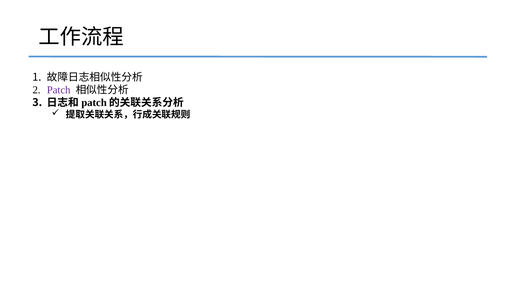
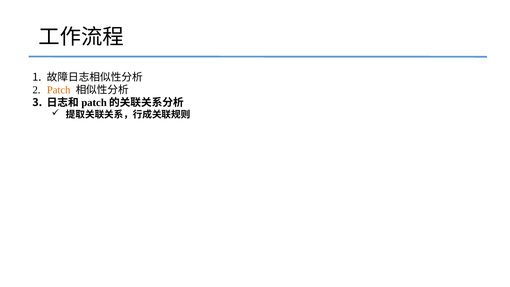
Patch colour: purple -> orange
